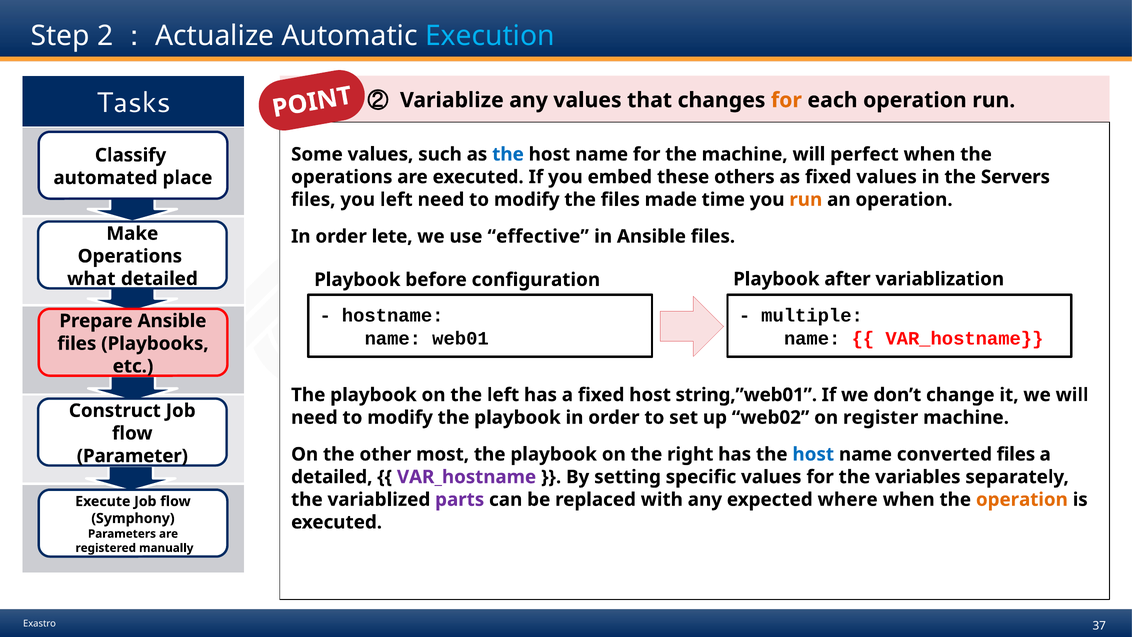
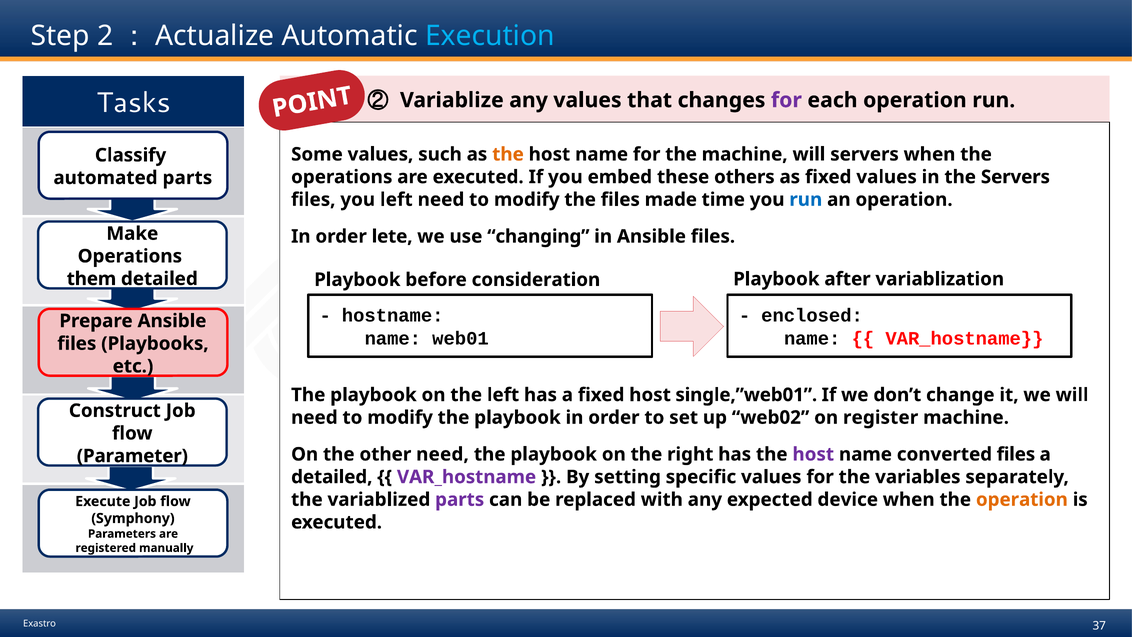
for at (786, 100) colour: orange -> purple
the at (508, 154) colour: blue -> orange
will perfect: perfect -> servers
automated place: place -> parts
run at (806, 200) colour: orange -> blue
effective: effective -> changing
what: what -> them
configuration: configuration -> consideration
multiple: multiple -> enclosed
string,”web01: string,”web01 -> single,”web01
other most: most -> need
host at (813, 454) colour: blue -> purple
where: where -> device
